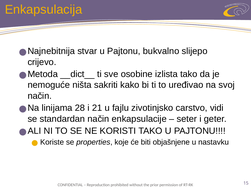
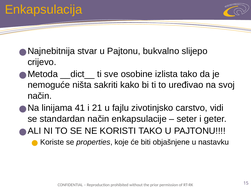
28: 28 -> 41
